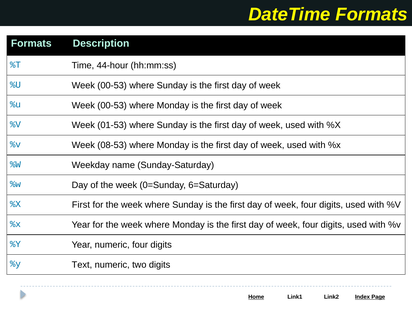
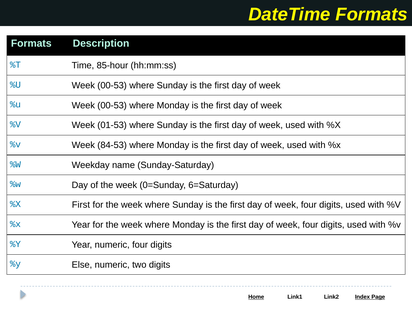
44-hour: 44-hour -> 85-hour
08-53: 08-53 -> 84-53
Text: Text -> Else
